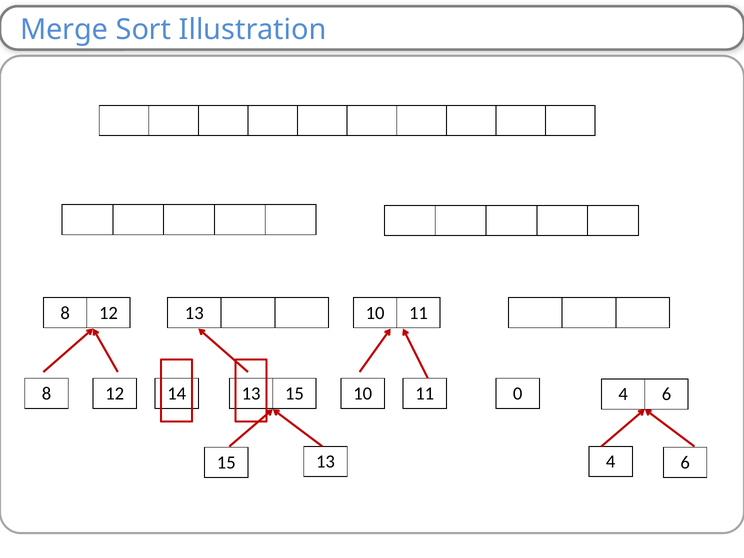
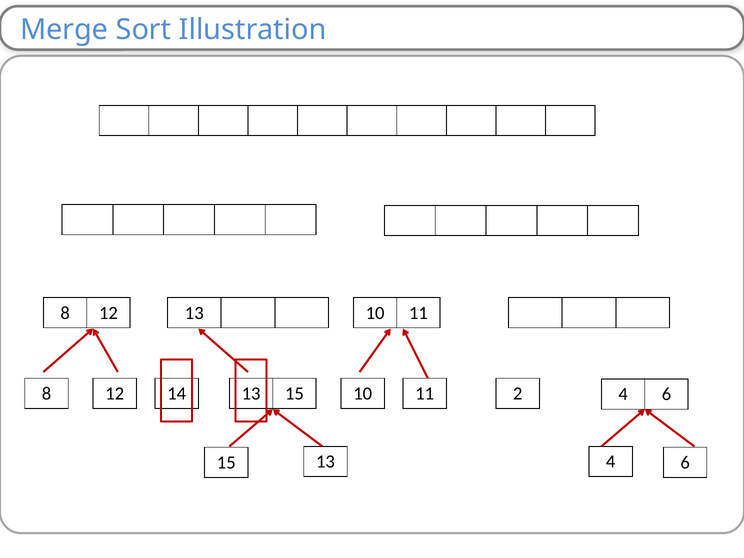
0: 0 -> 2
